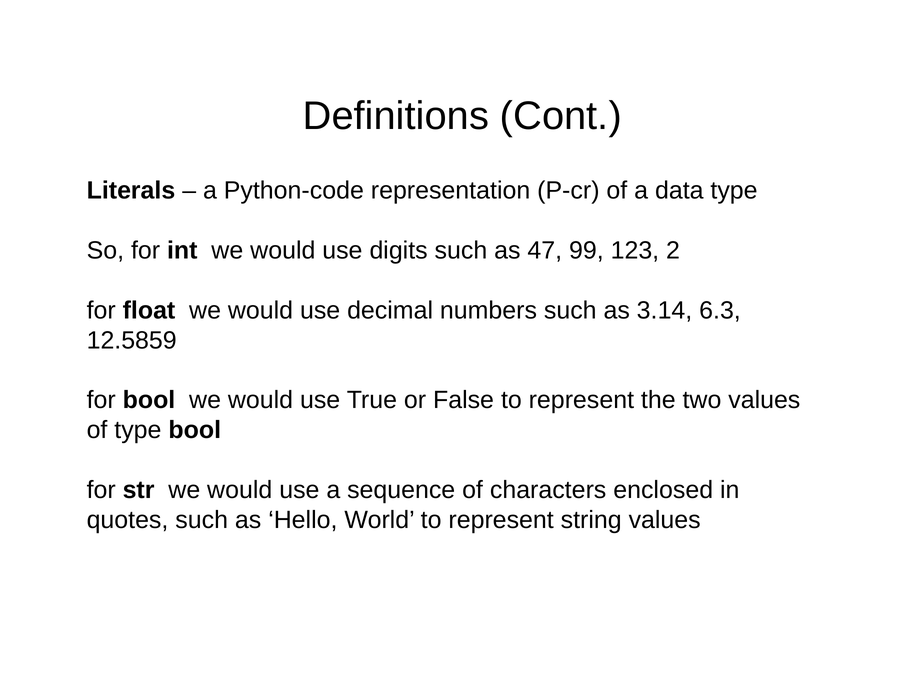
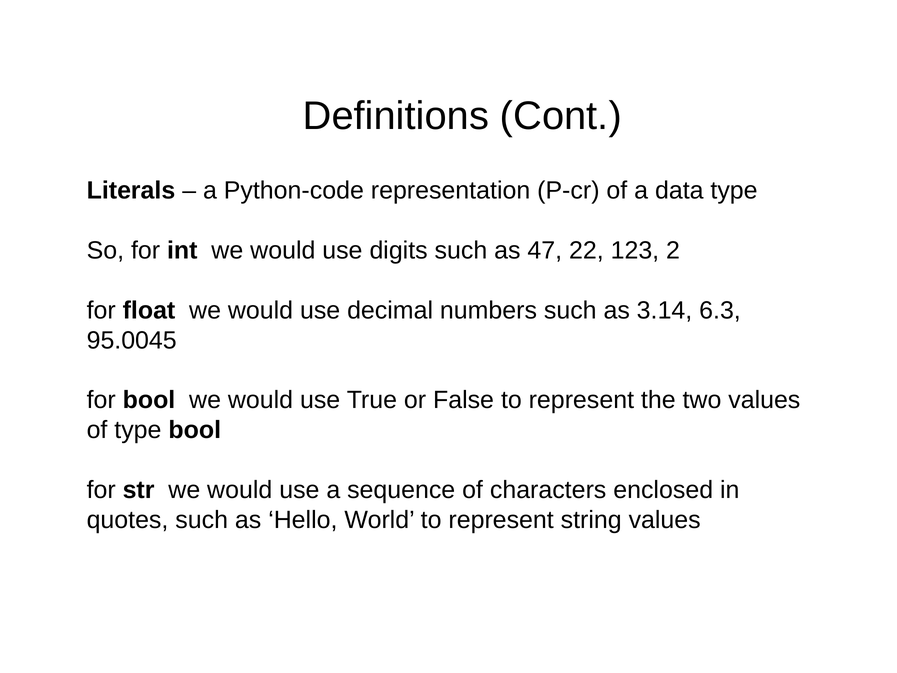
99: 99 -> 22
12.5859: 12.5859 -> 95.0045
